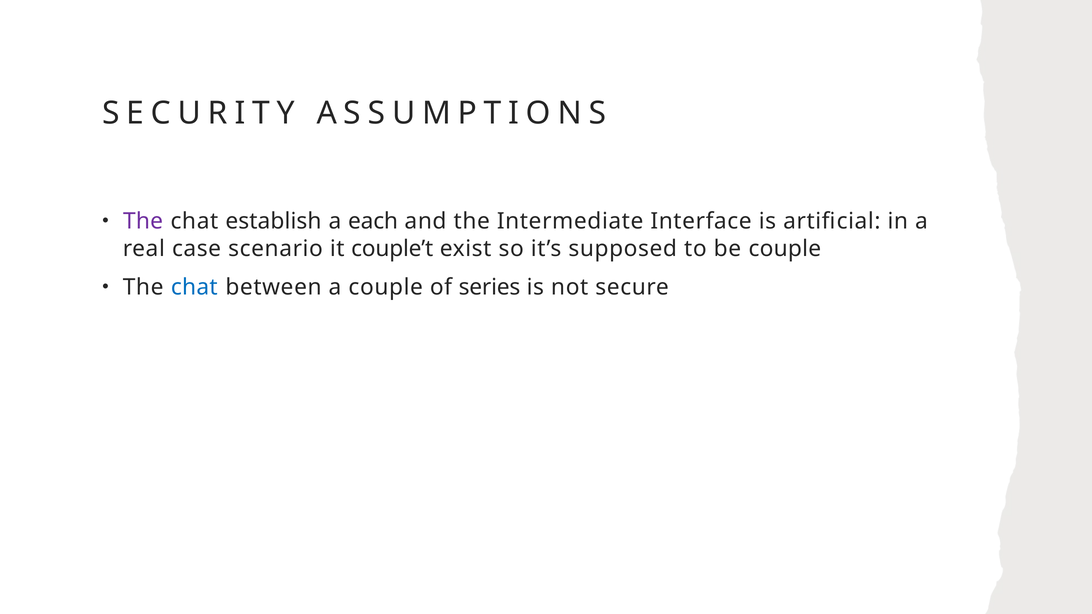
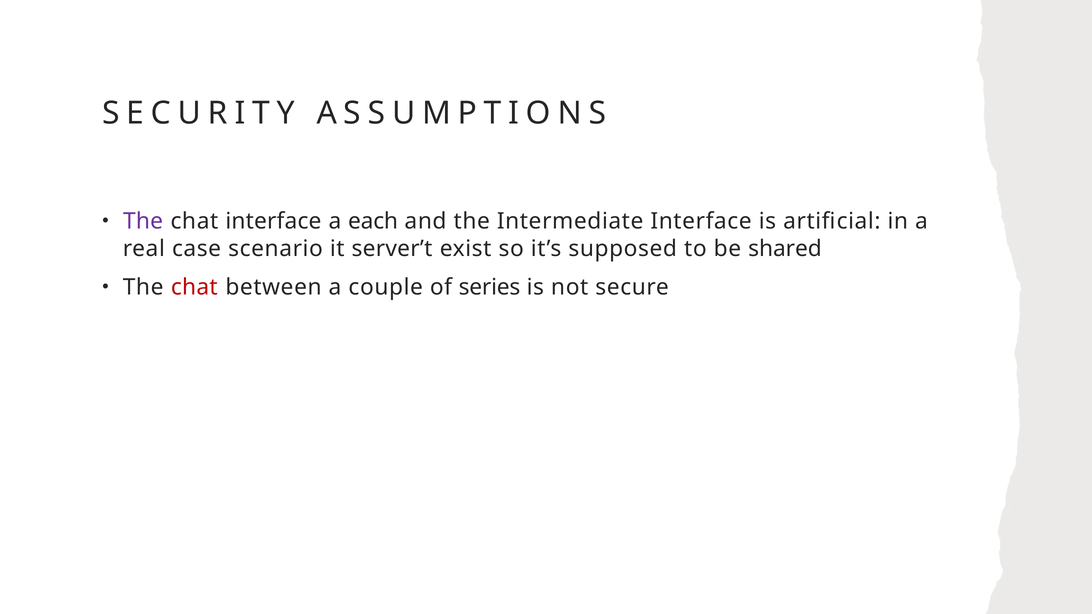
chat establish: establish -> interface
couple’t: couple’t -> server’t
be couple: couple -> shared
chat at (194, 288) colour: blue -> red
